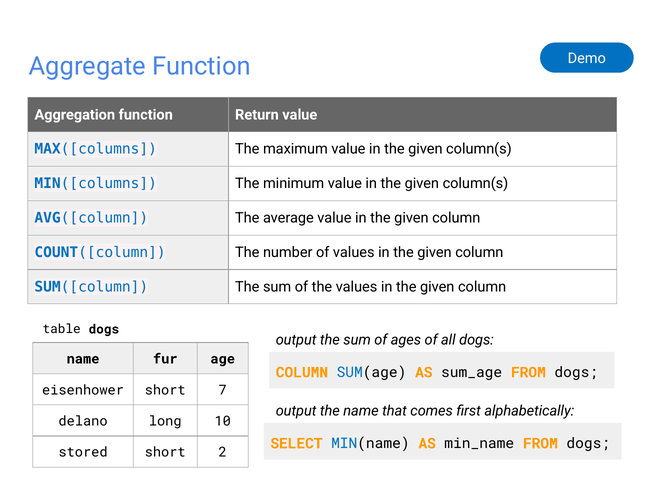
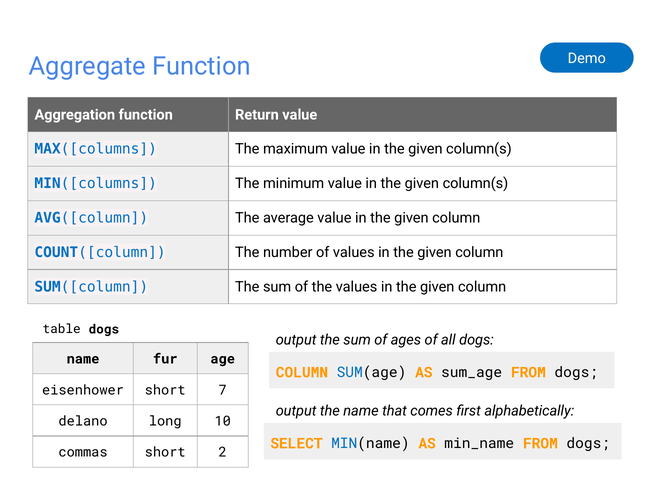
stored: stored -> commas
